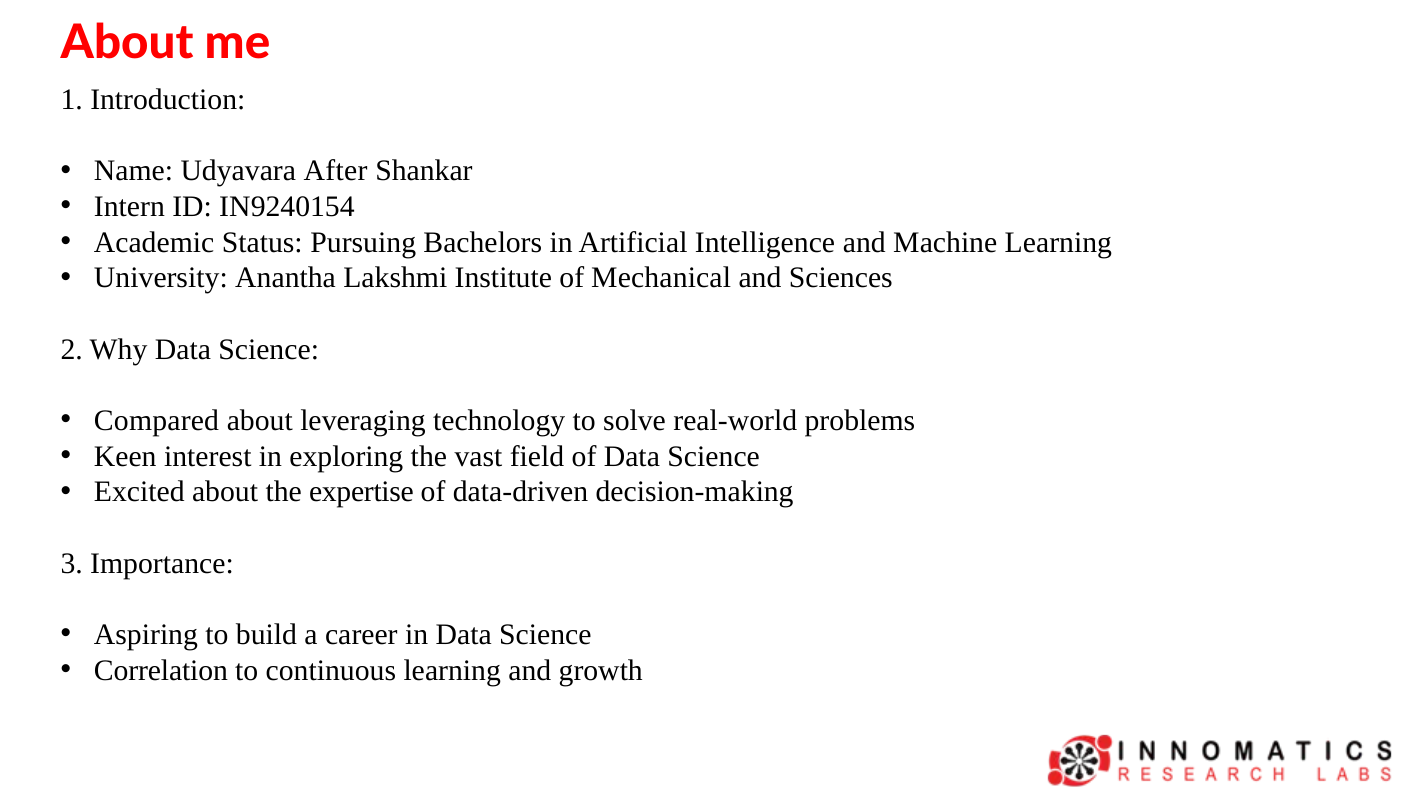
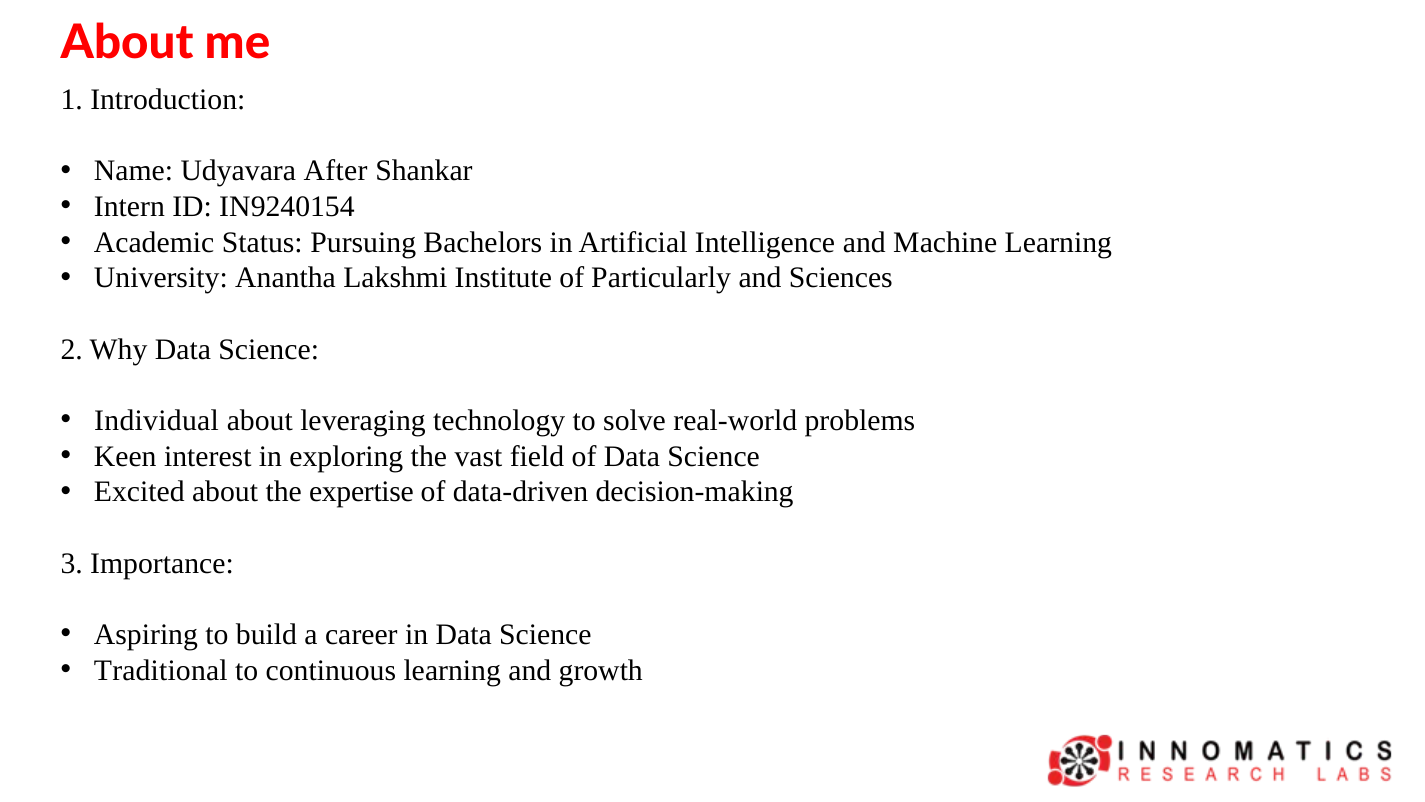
Mechanical: Mechanical -> Particularly
Compared: Compared -> Individual
Correlation: Correlation -> Traditional
